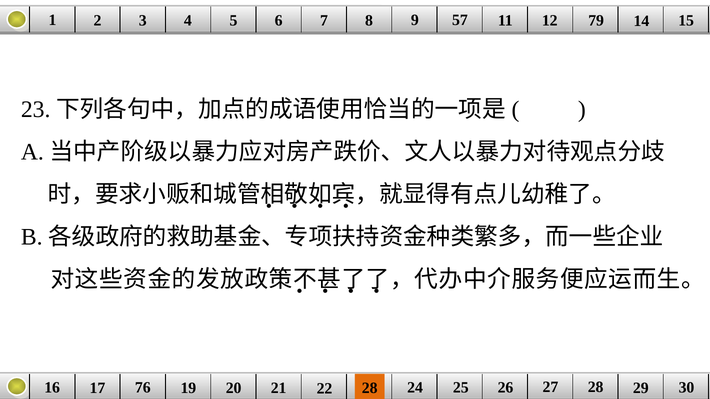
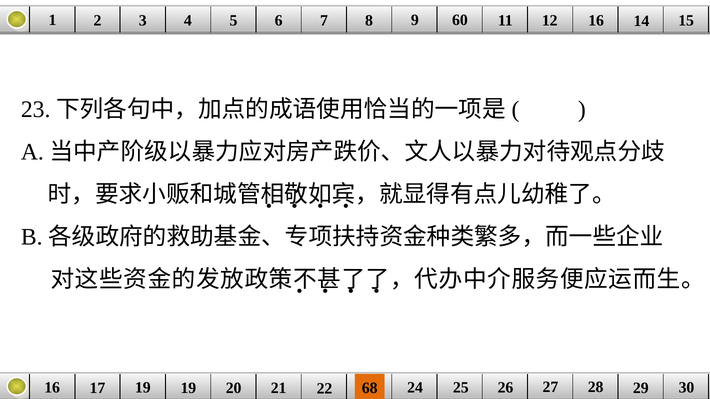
57: 57 -> 60
12 79: 79 -> 16
17 76: 76 -> 19
22 28: 28 -> 68
